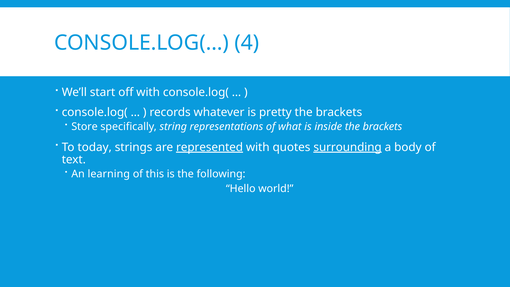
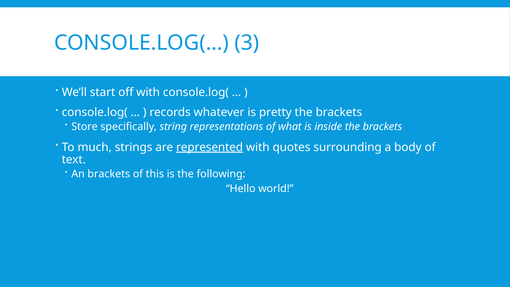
4: 4 -> 3
today: today -> much
surrounding underline: present -> none
An learning: learning -> brackets
